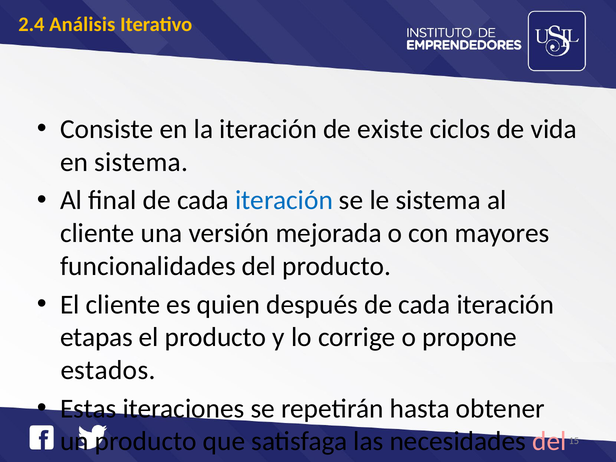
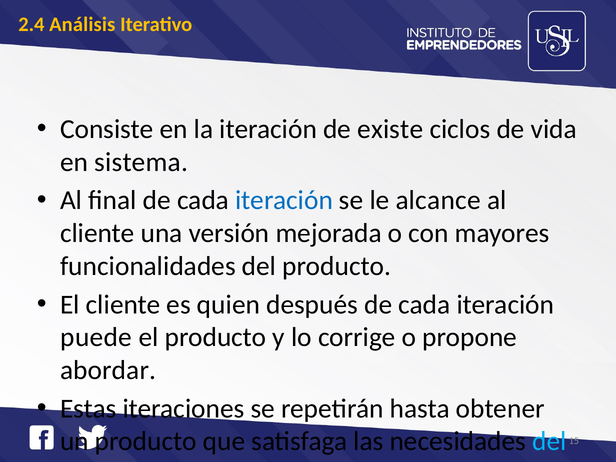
le sistema: sistema -> alcance
etapas: etapas -> puede
estados: estados -> abordar
del at (549, 441) colour: pink -> light blue
